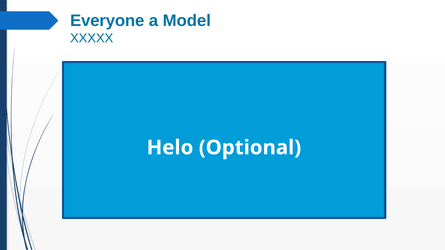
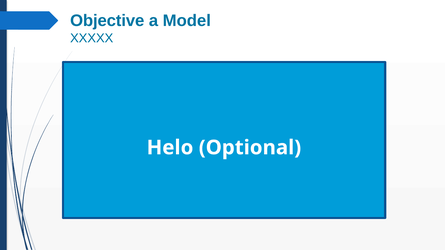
Everyone: Everyone -> Objective
